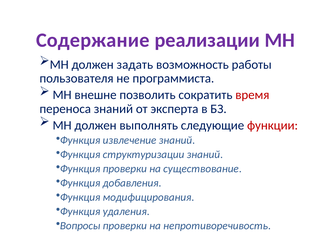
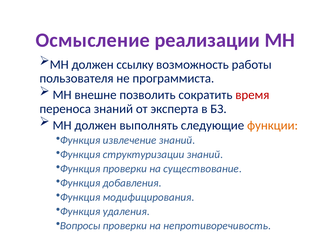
Содержание: Содержание -> Осмысление
задать: задать -> ссылку
функции colour: red -> orange
